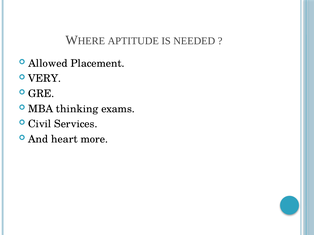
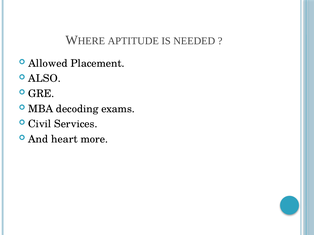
VERY: VERY -> ALSO
thinking: thinking -> decoding
